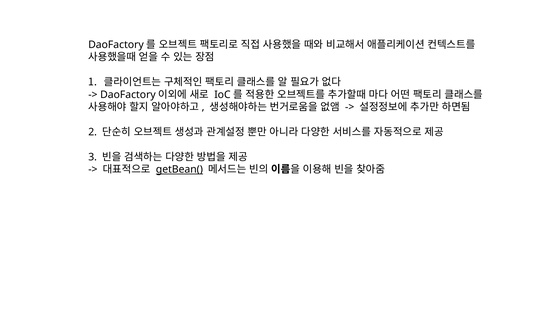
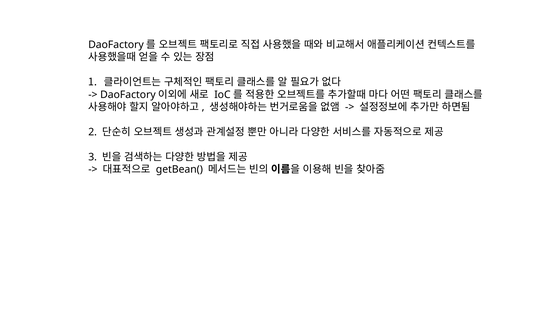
getBean( underline: present -> none
